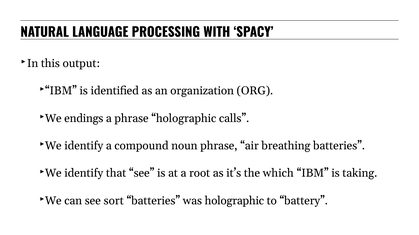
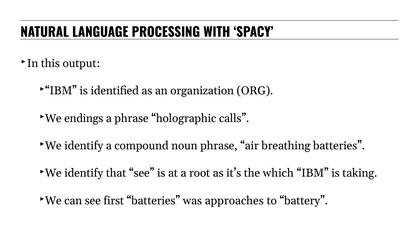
sort: sort -> first
was holographic: holographic -> approaches
